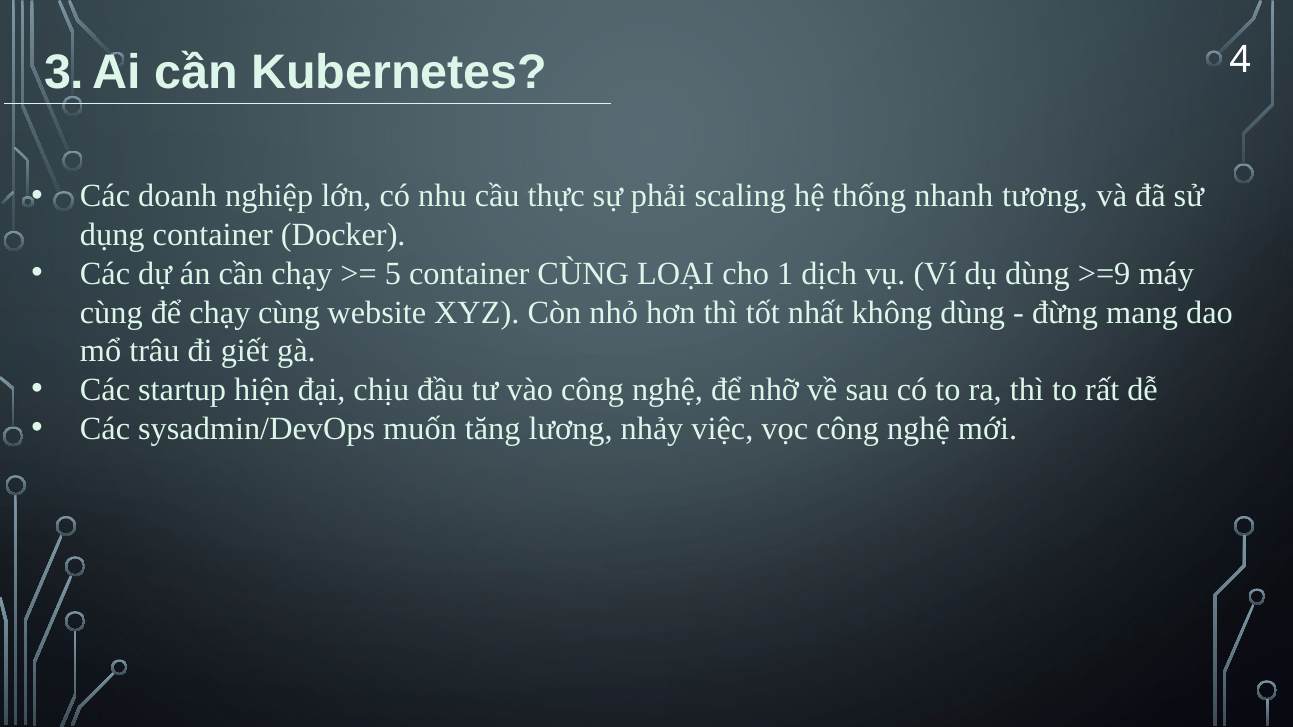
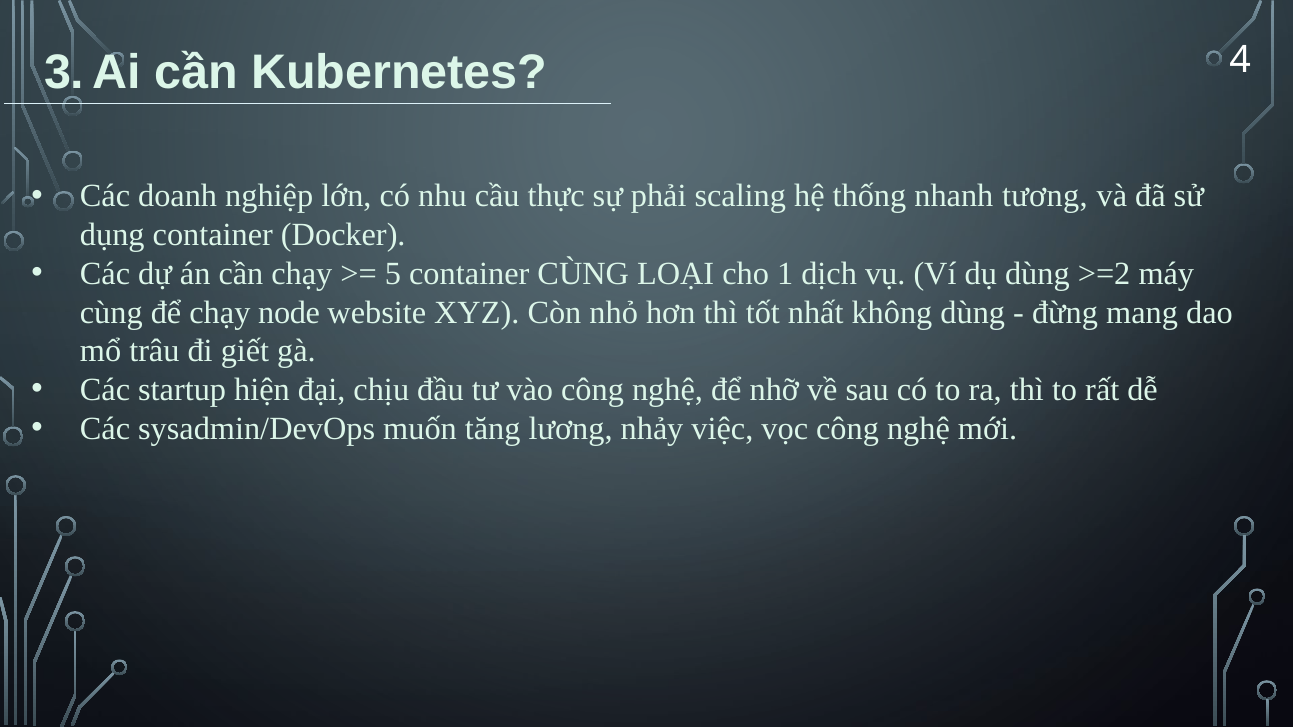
>=9: >=9 -> >=2
chạy cùng: cùng -> node
